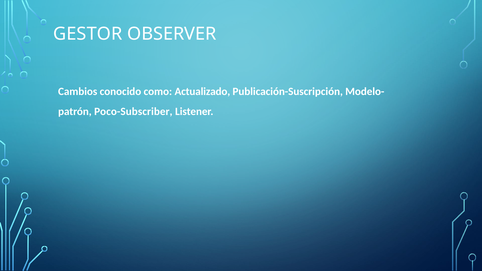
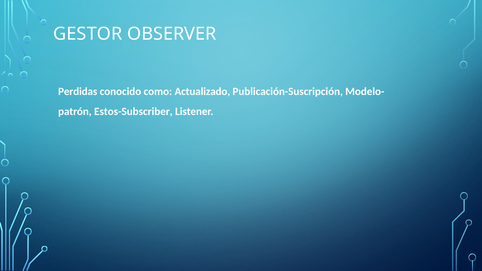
Cambios: Cambios -> Perdidas
Poco-Subscriber: Poco-Subscriber -> Estos-Subscriber
